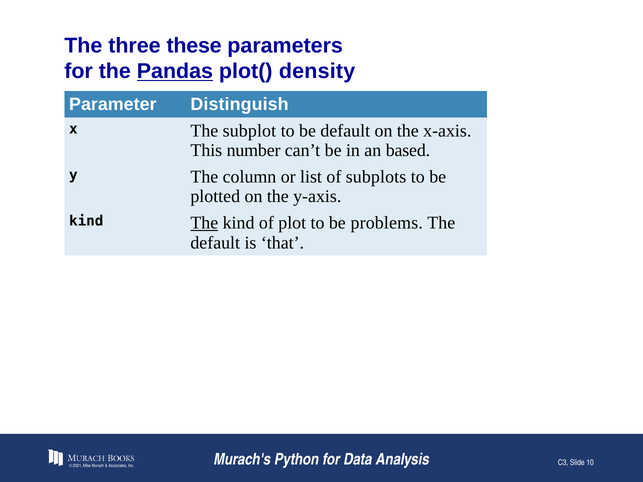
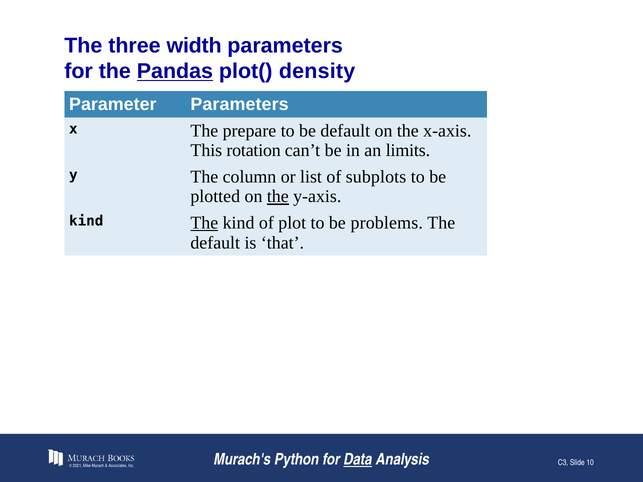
these: these -> width
Parameter Distinguish: Distinguish -> Parameters
subplot: subplot -> prepare
number: number -> rotation
based: based -> limits
the at (278, 197) underline: none -> present
Data underline: none -> present
